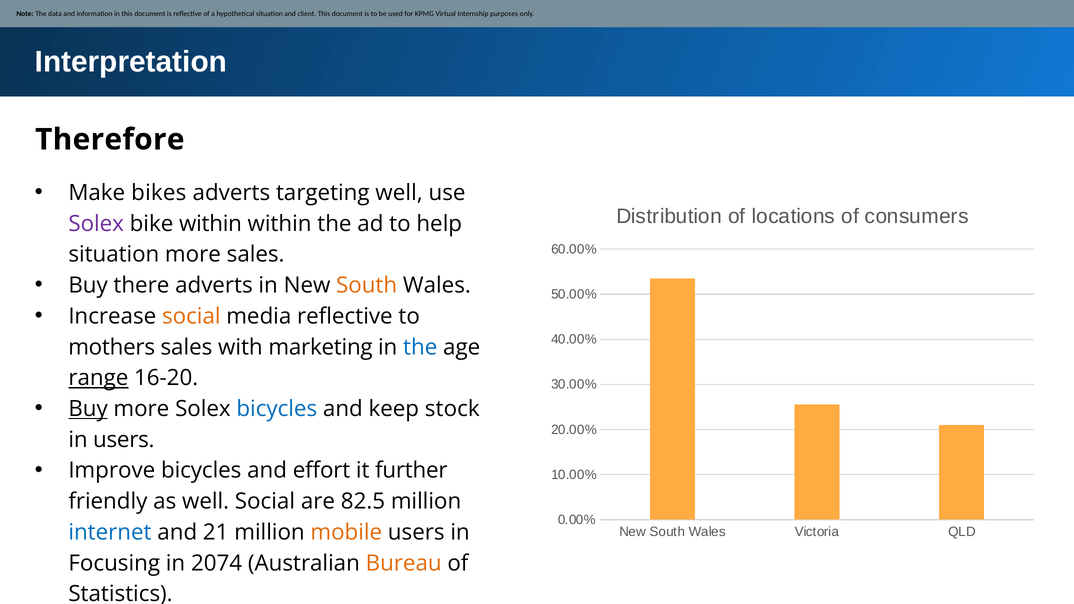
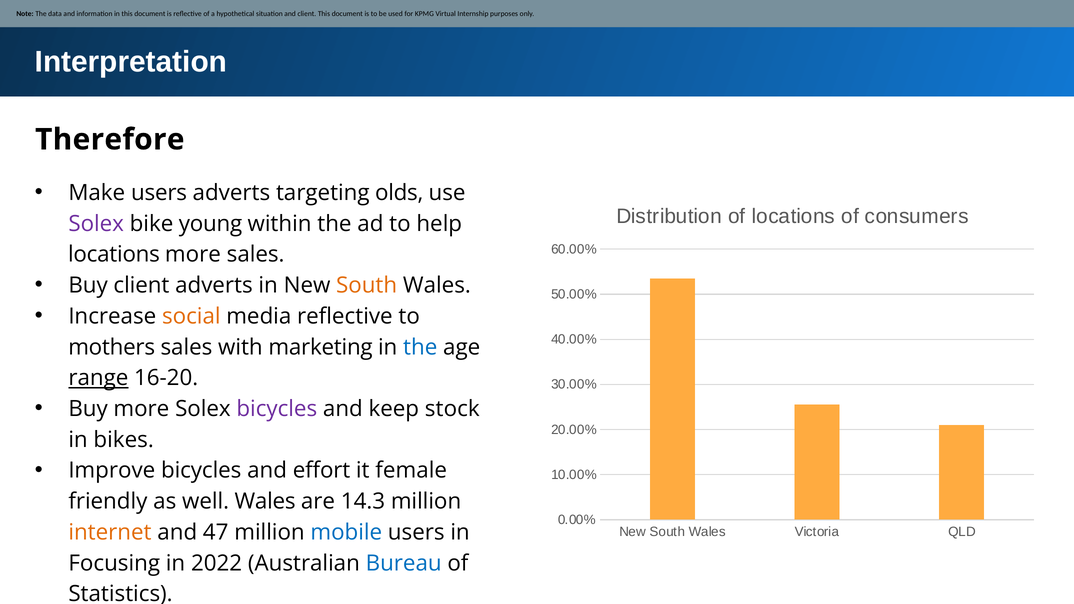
Make bikes: bikes -> users
targeting well: well -> olds
bike within: within -> young
situation at (114, 255): situation -> locations
Buy there: there -> client
Buy at (88, 409) underline: present -> none
bicycles at (277, 409) colour: blue -> purple
in users: users -> bikes
further: further -> female
well Social: Social -> Wales
82.5: 82.5 -> 14.3
internet colour: blue -> orange
21: 21 -> 47
mobile colour: orange -> blue
2074: 2074 -> 2022
Bureau colour: orange -> blue
